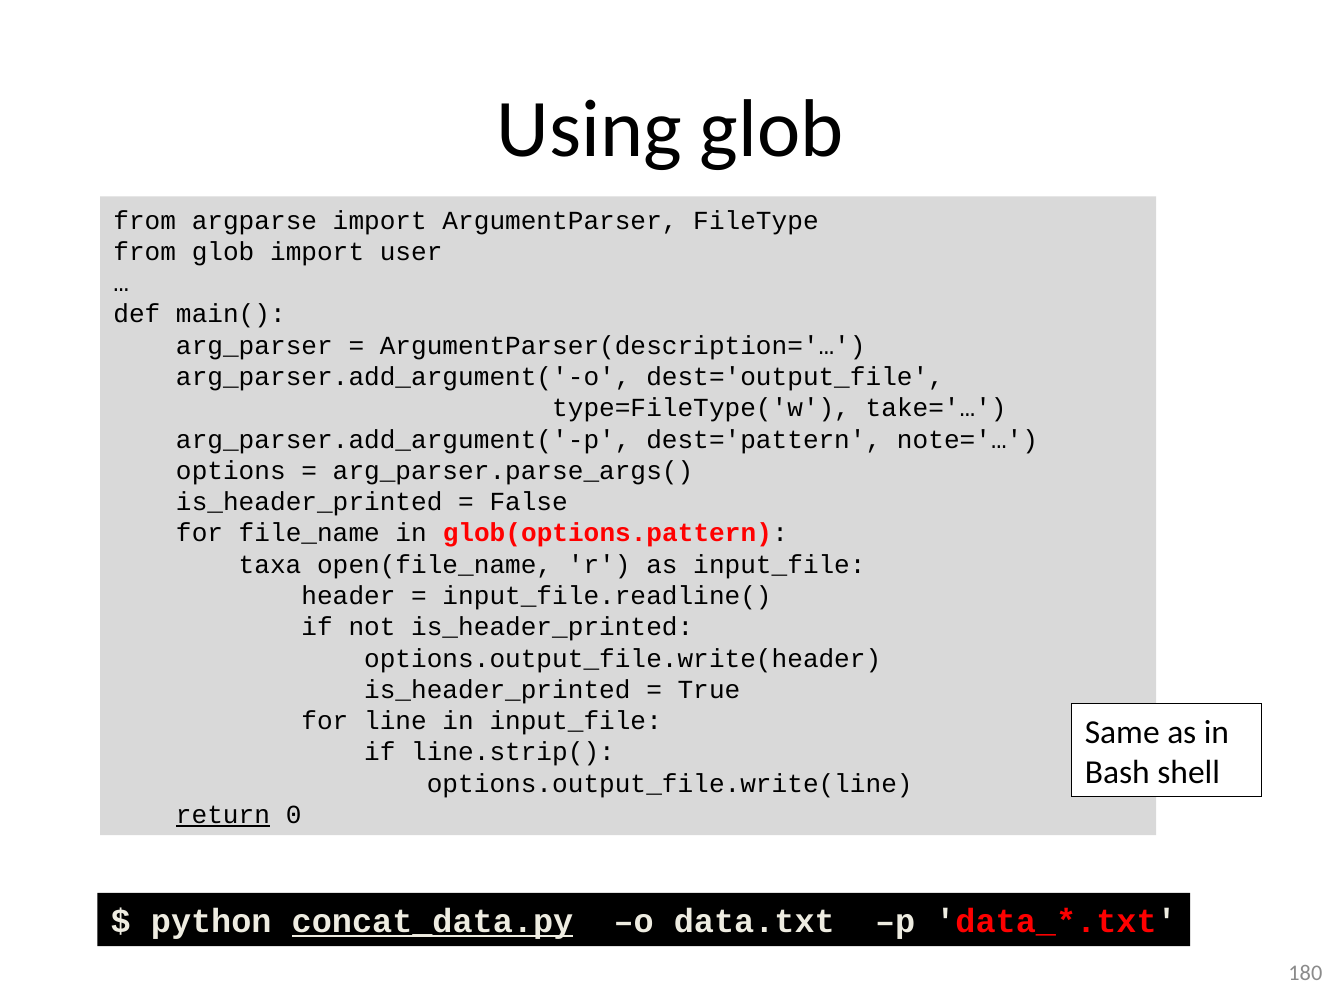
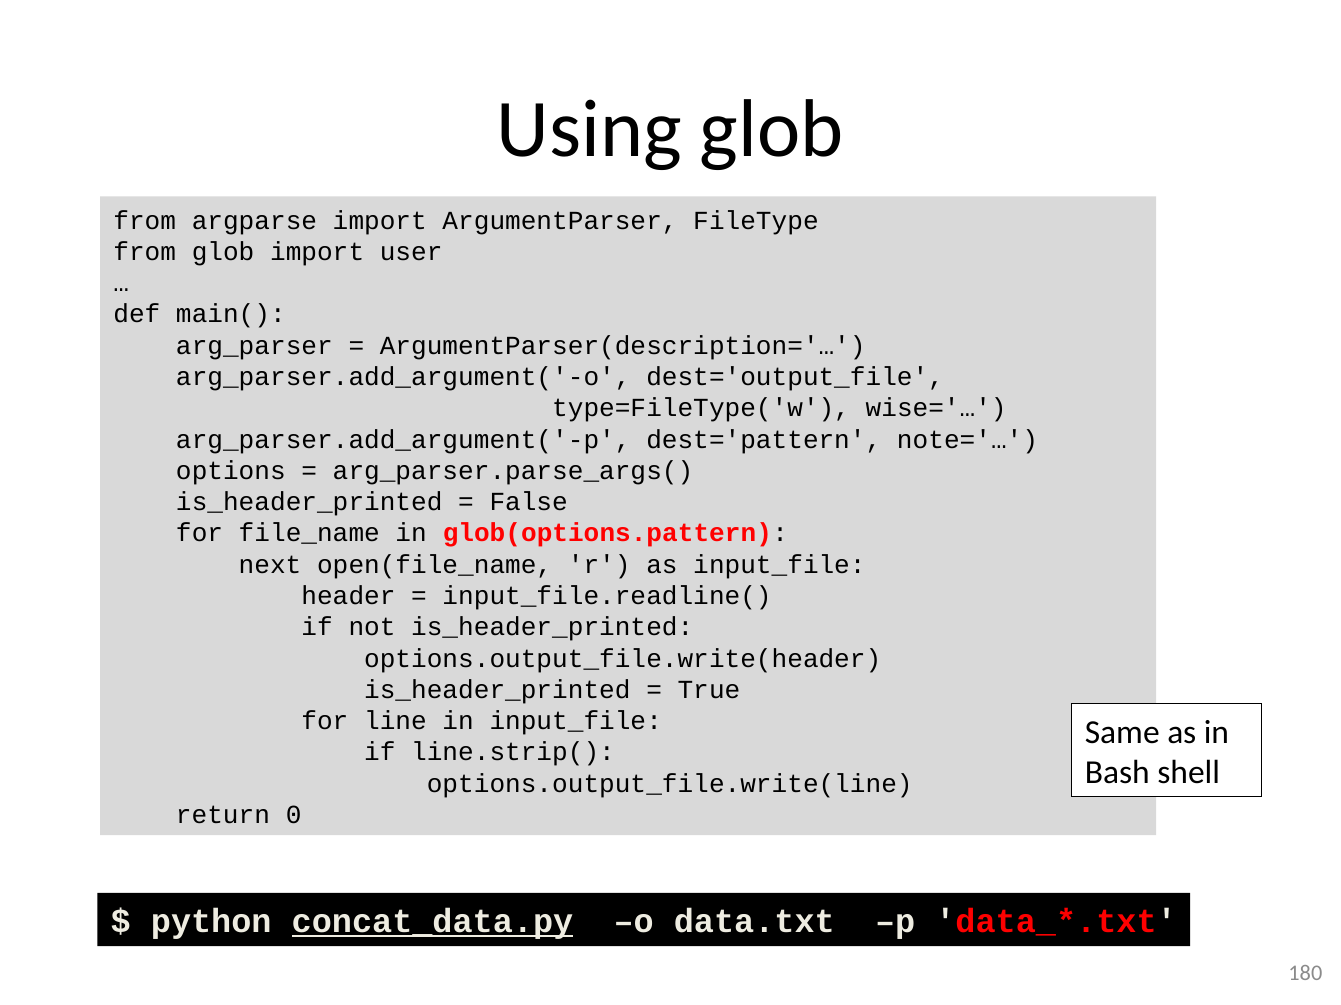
take='…: take='… -> wise='…
taxa: taxa -> next
return underline: present -> none
